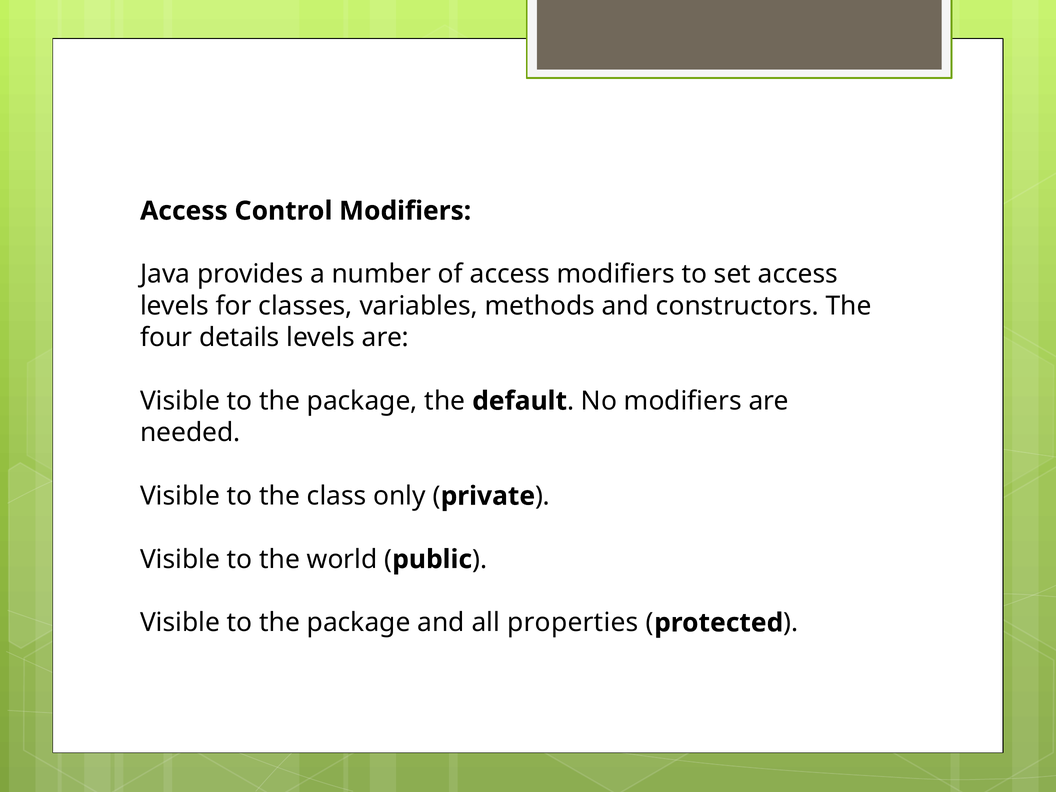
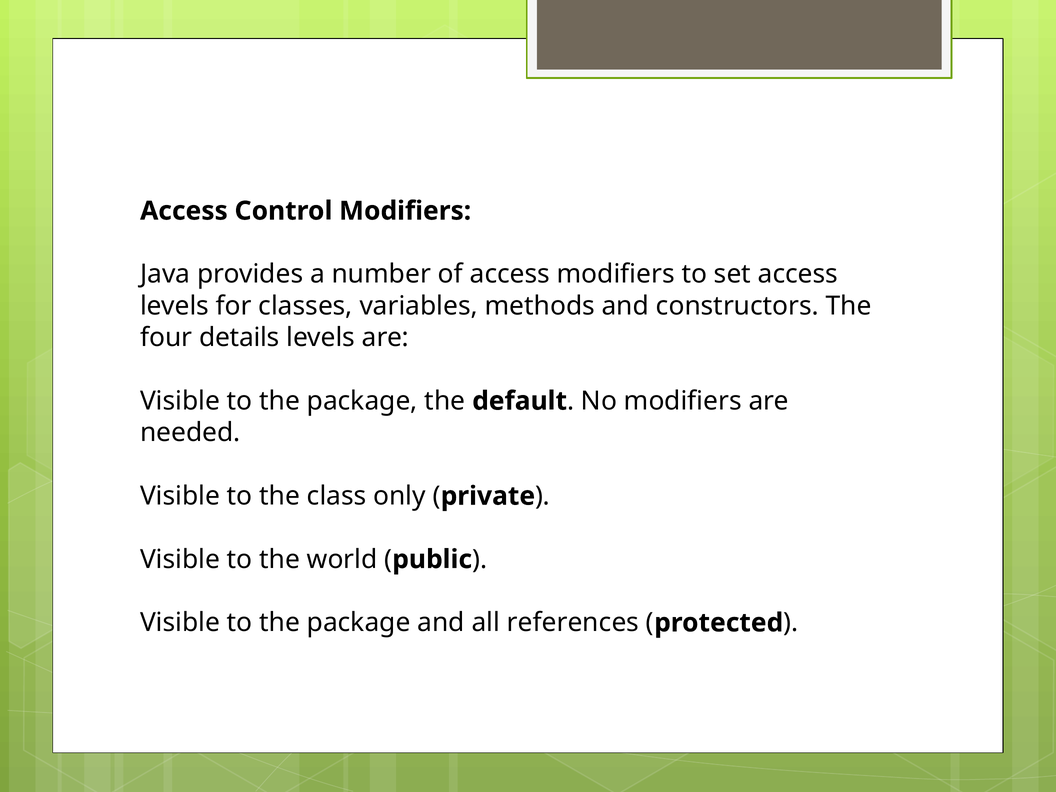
properties: properties -> references
